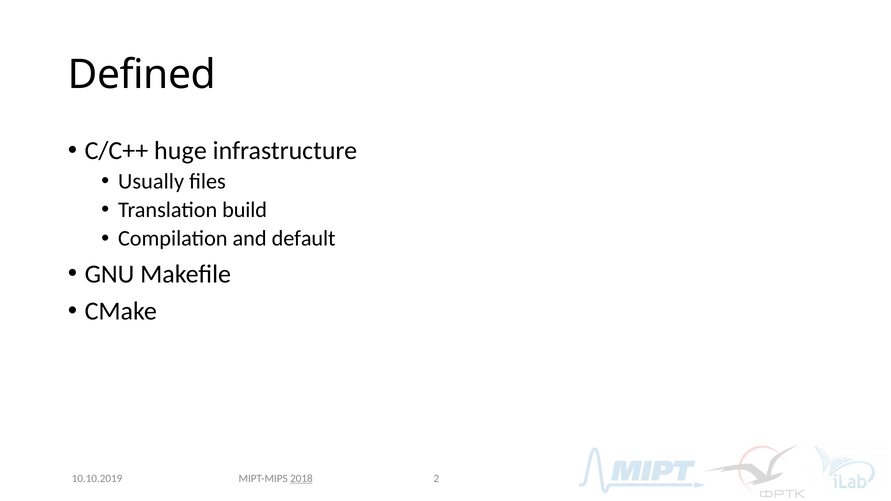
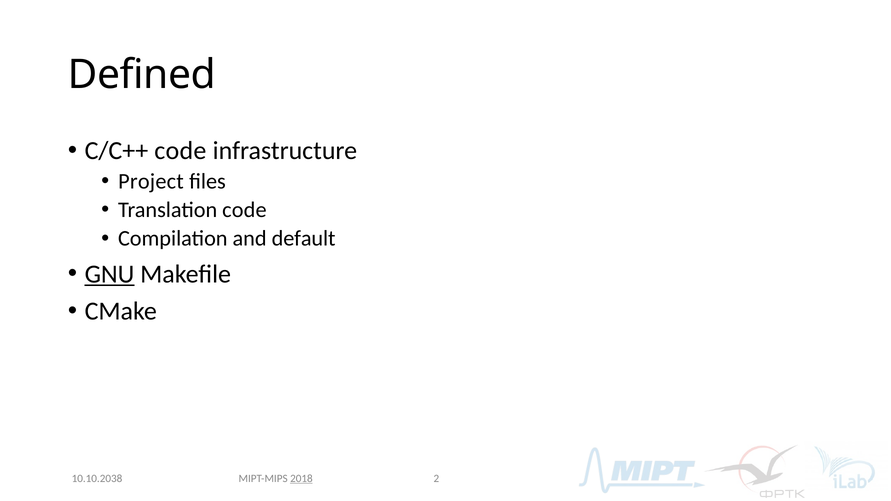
C/C++ huge: huge -> code
Usually: Usually -> Project
Translation build: build -> code
GNU underline: none -> present
10.10.2019: 10.10.2019 -> 10.10.2038
